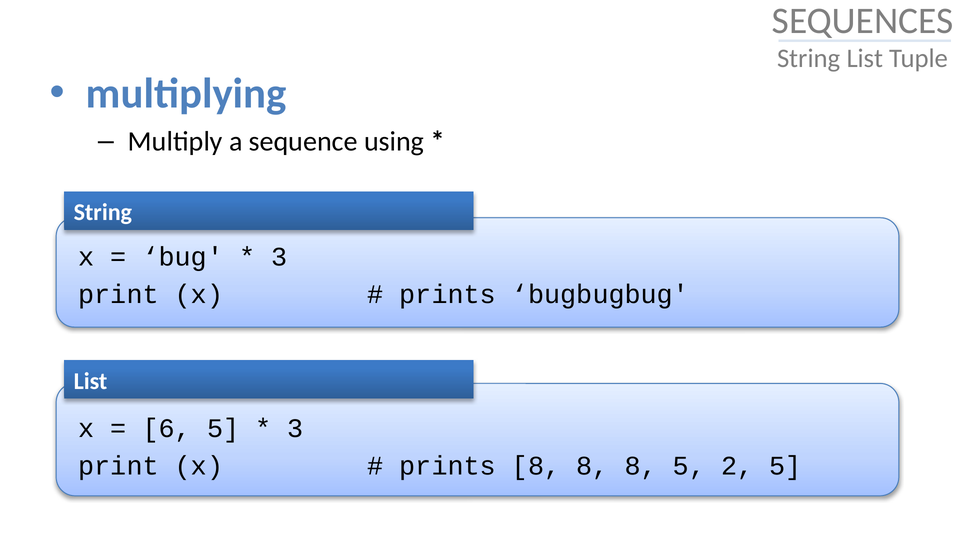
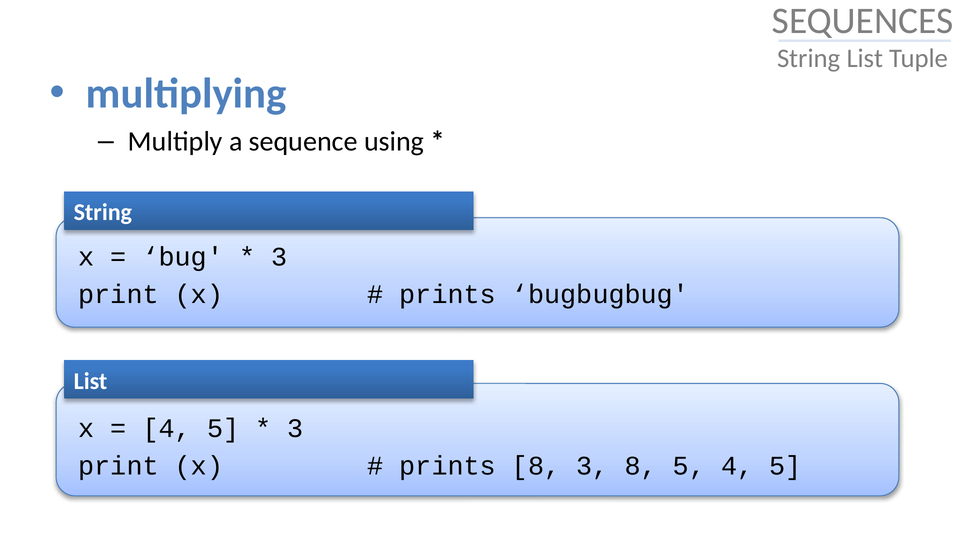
6 at (167, 428): 6 -> 4
prints 8 8: 8 -> 3
5 2: 2 -> 4
